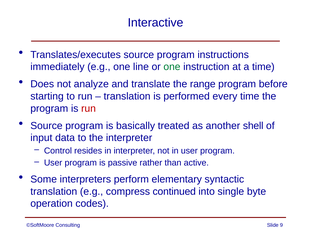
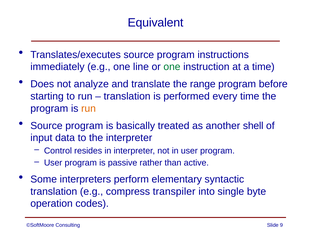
Interactive: Interactive -> Equivalent
run at (89, 109) colour: red -> orange
continued: continued -> transpiler
